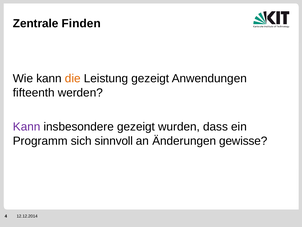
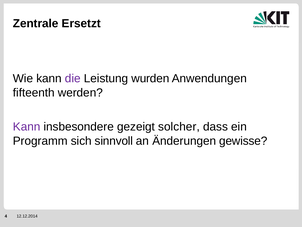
Finden: Finden -> Ersetzt
die colour: orange -> purple
Leistung gezeigt: gezeigt -> wurden
wurden: wurden -> solcher
